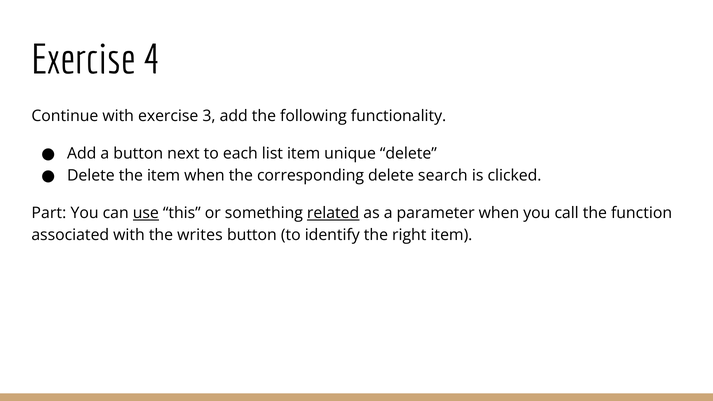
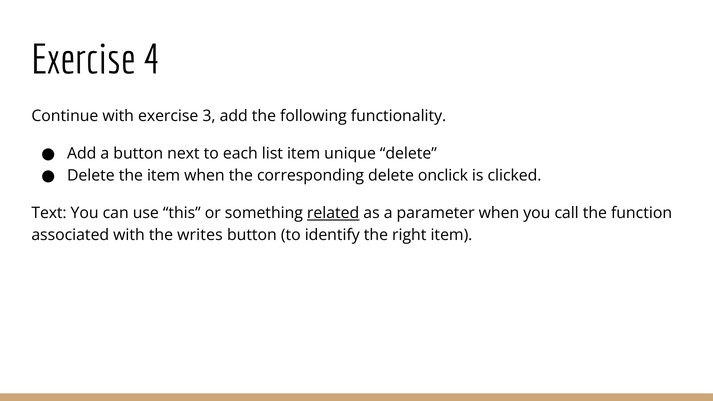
search: search -> onclick
Part: Part -> Text
use underline: present -> none
